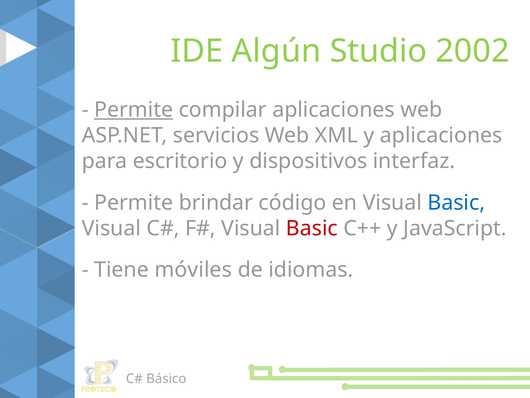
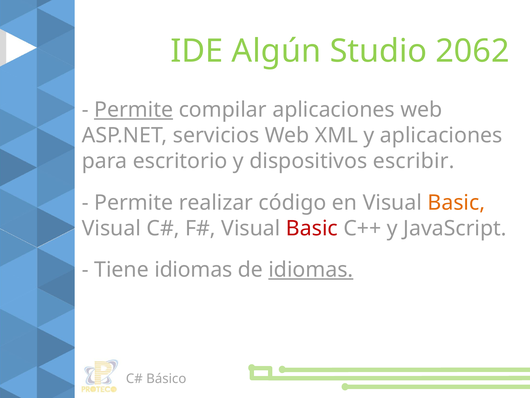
2002: 2002 -> 2062
interfaz: interfaz -> escribir
brindar: brindar -> realizar
Basic at (456, 202) colour: blue -> orange
Tiene móviles: móviles -> idiomas
idiomas at (311, 270) underline: none -> present
